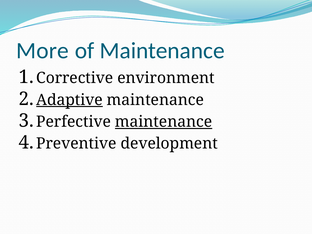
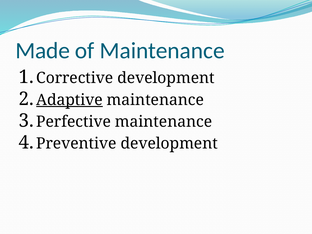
More: More -> Made
Corrective environment: environment -> development
maintenance at (164, 122) underline: present -> none
